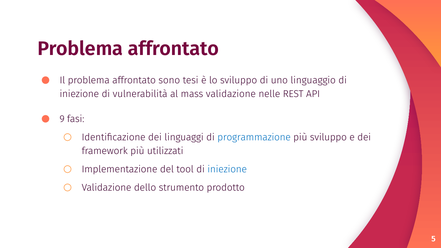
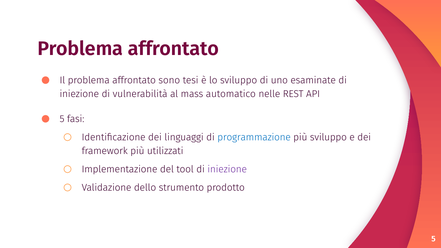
linguaggio: linguaggio -> esaminate
mass validazione: validazione -> automatico
9 at (62, 119): 9 -> 5
iniezione at (227, 169) colour: blue -> purple
